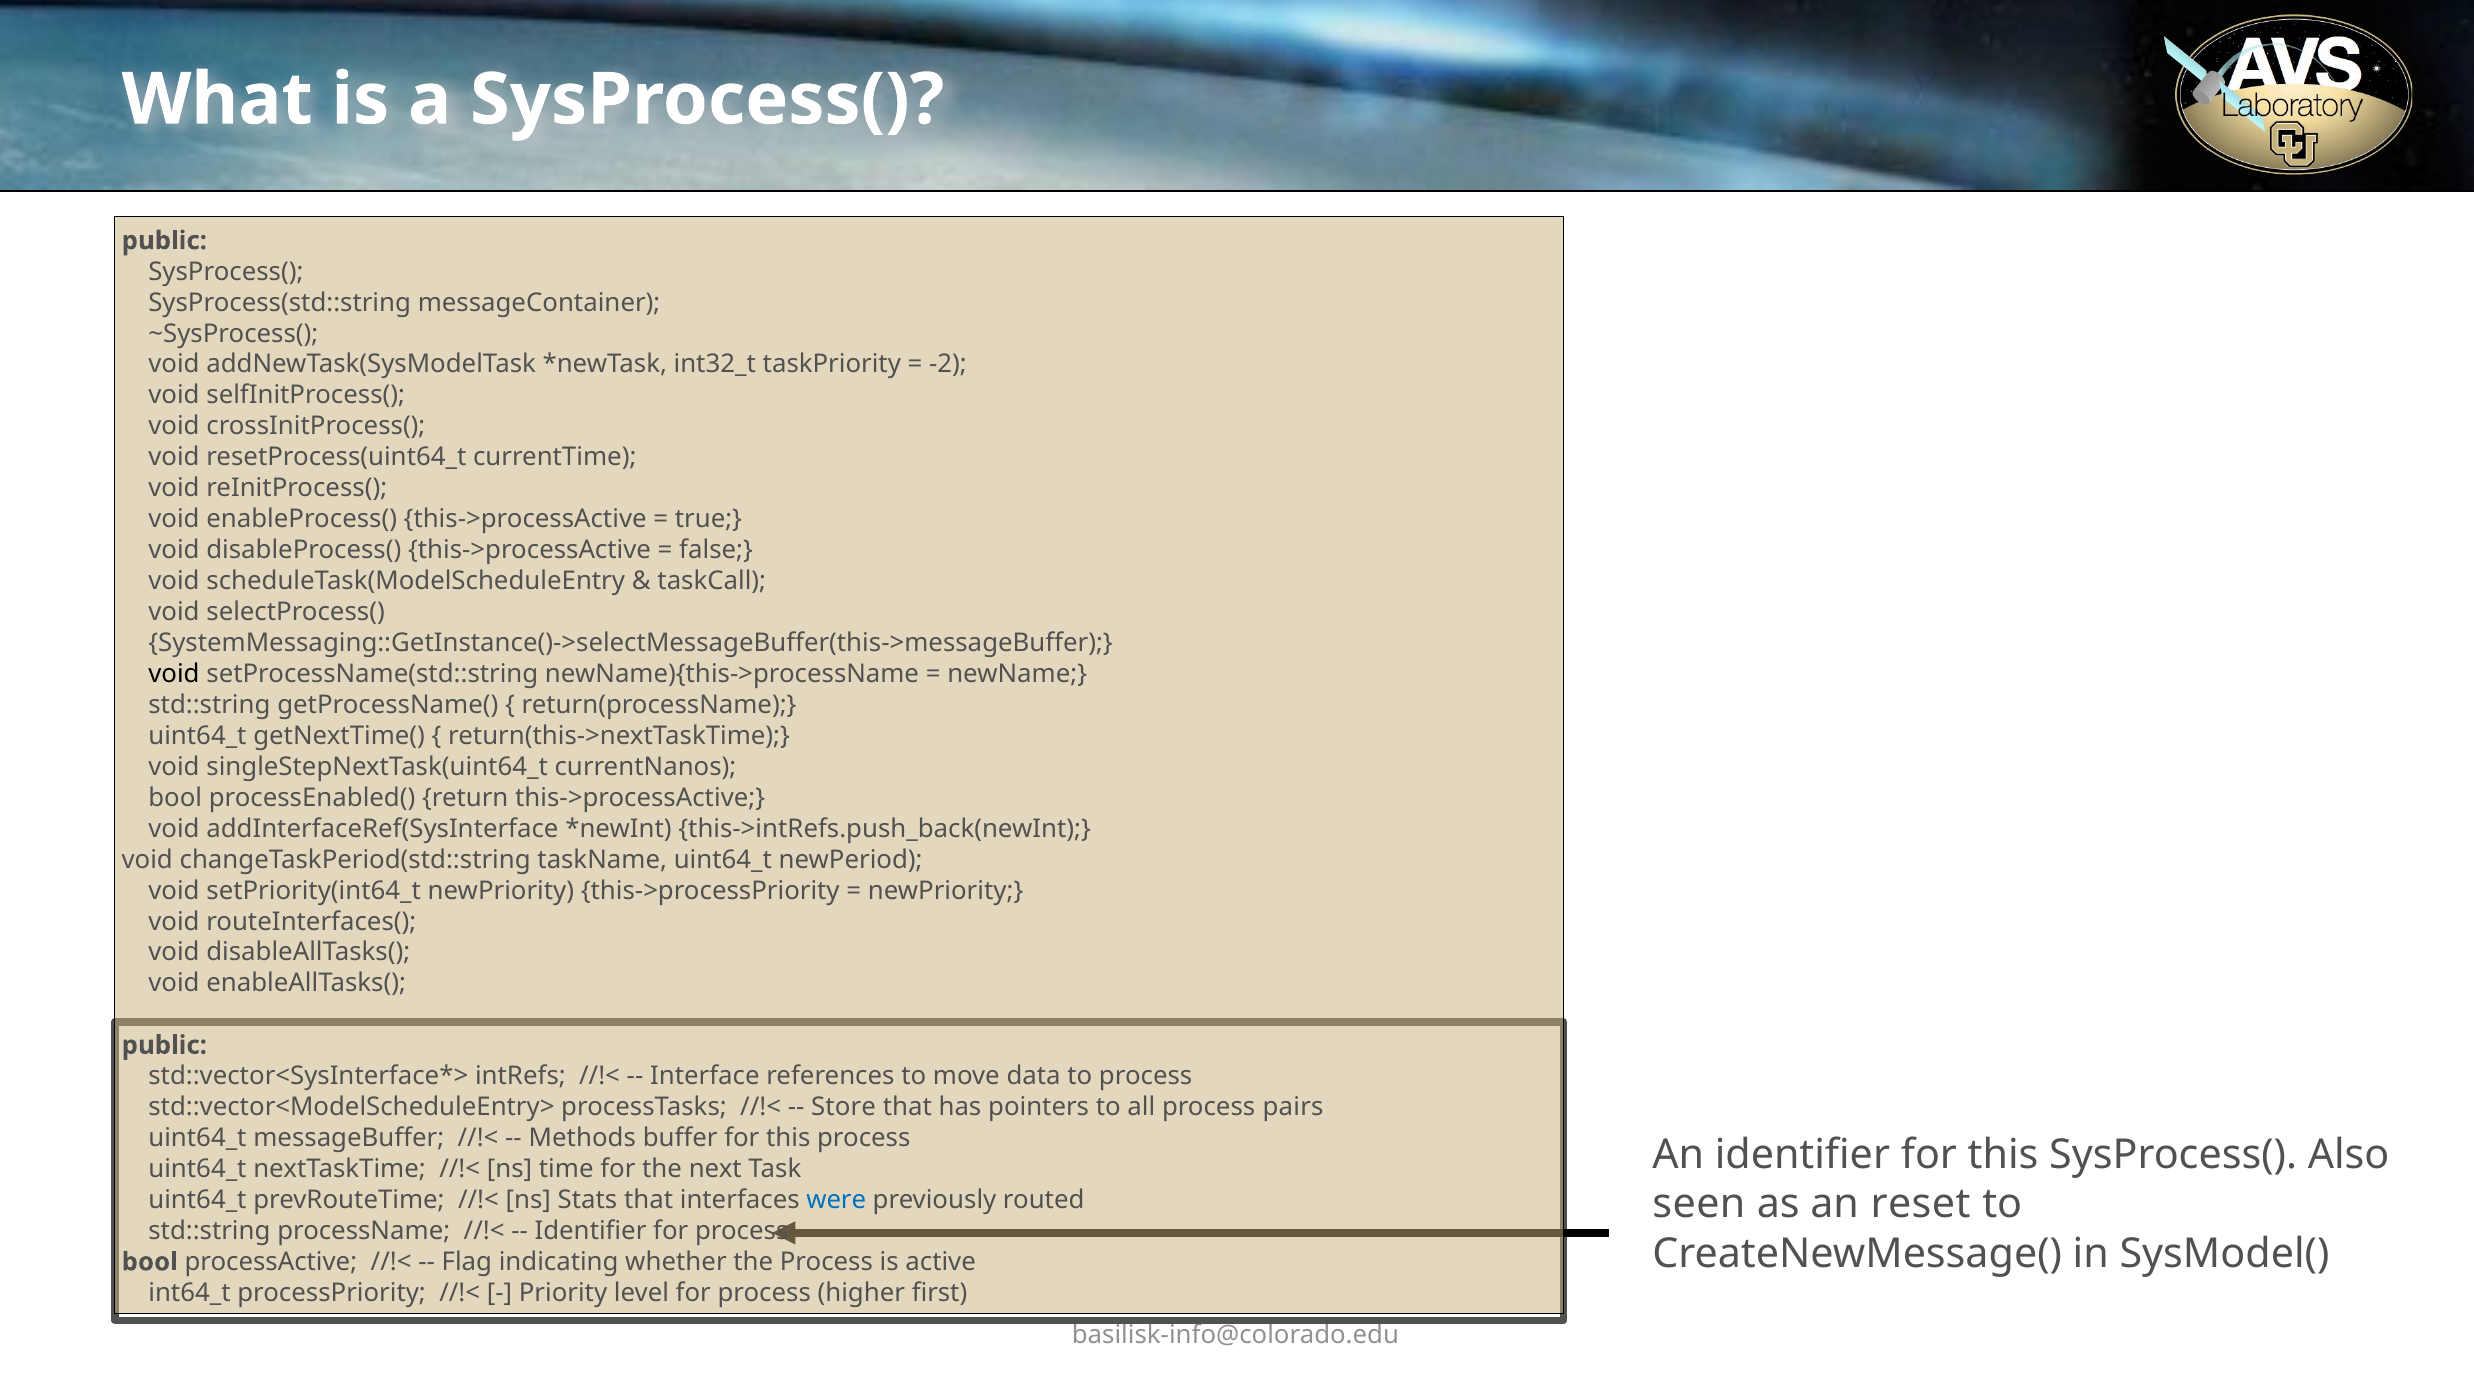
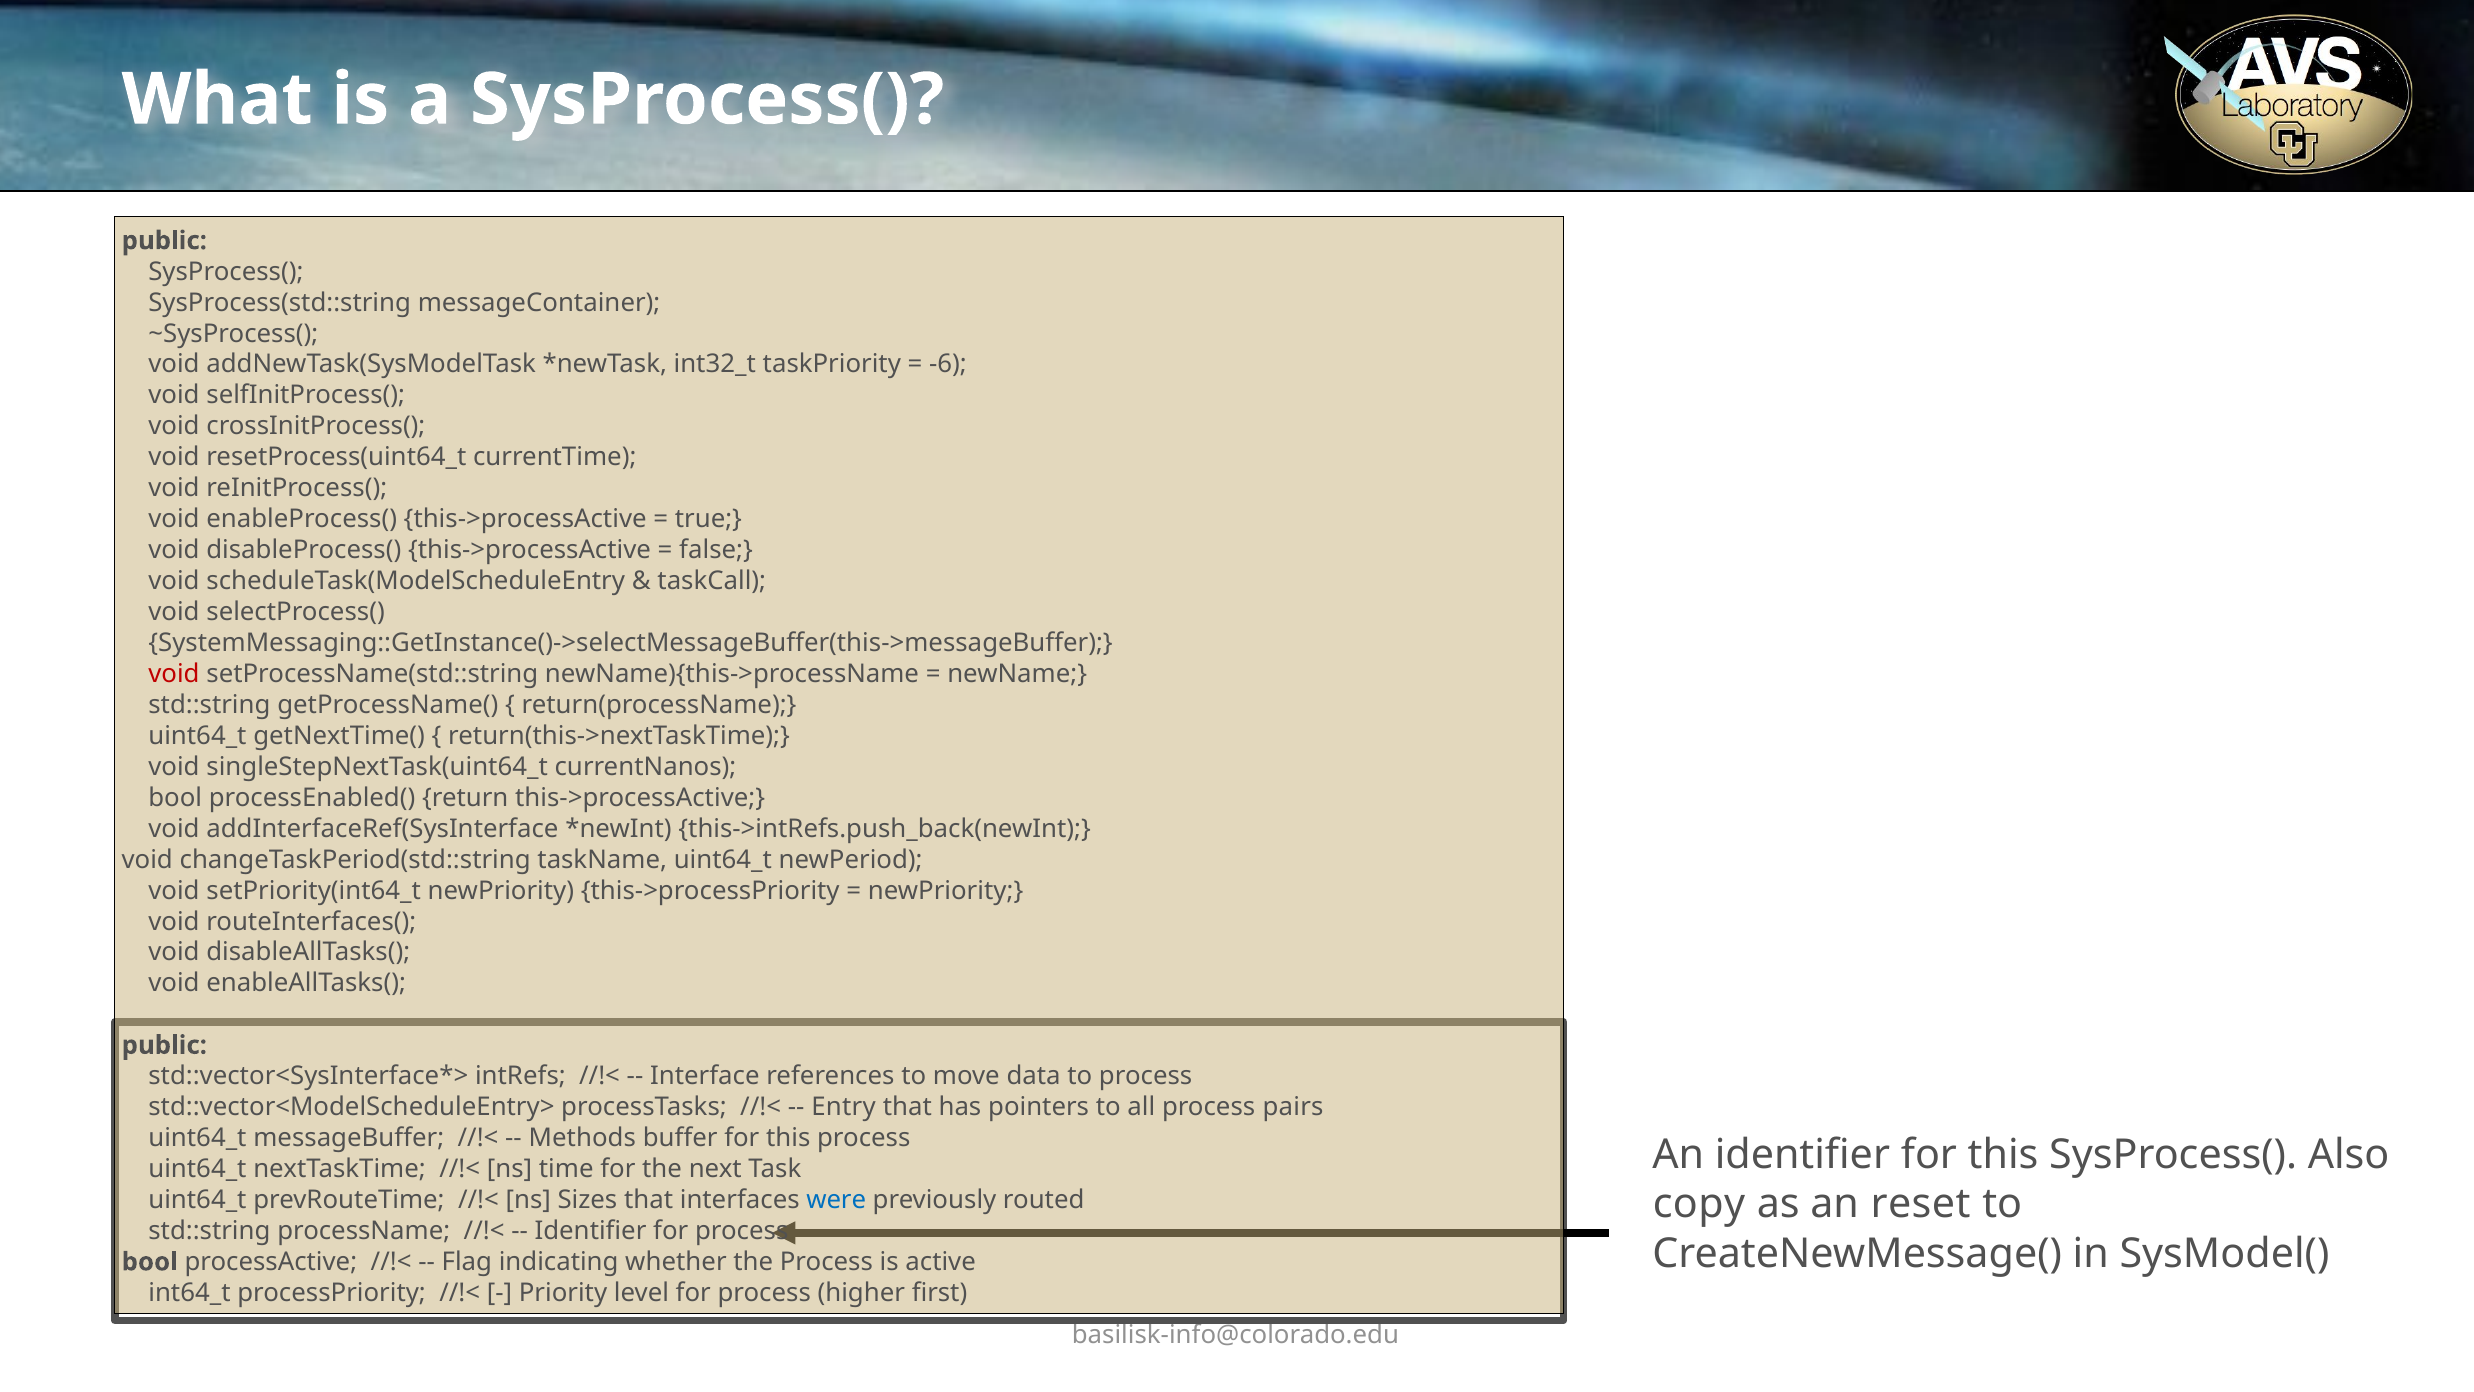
-2: -2 -> -6
void at (174, 674) colour: black -> red
Store: Store -> Entry
seen: seen -> copy
Stats: Stats -> Sizes
